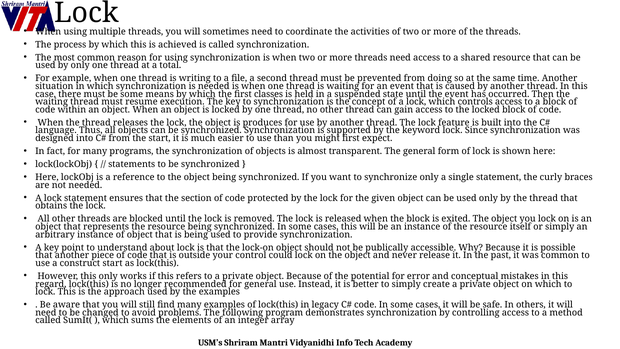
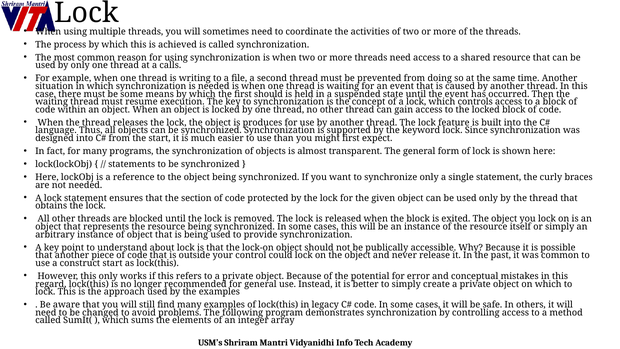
total: total -> calls
first classes: classes -> should
